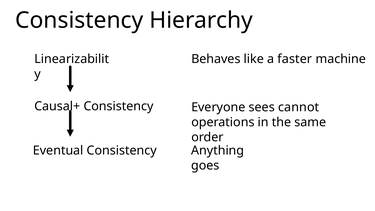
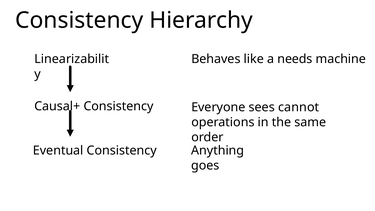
faster: faster -> needs
